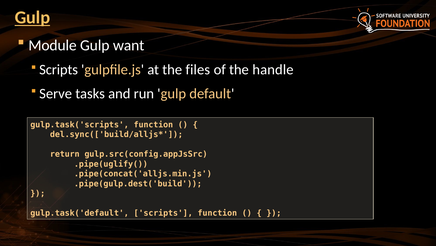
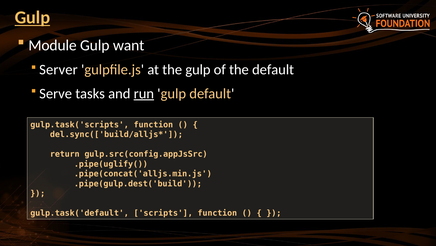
Scripts at (59, 70): Scripts -> Server
the files: files -> gulp
the handle: handle -> default
run underline: none -> present
